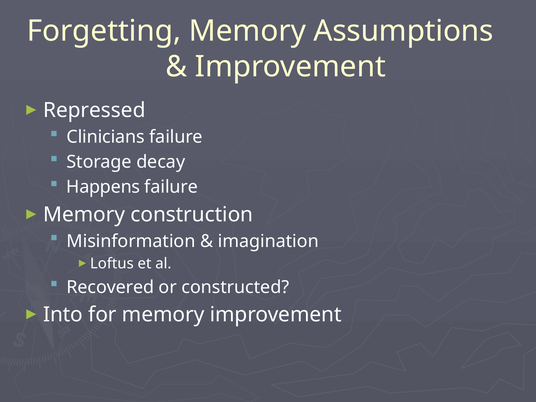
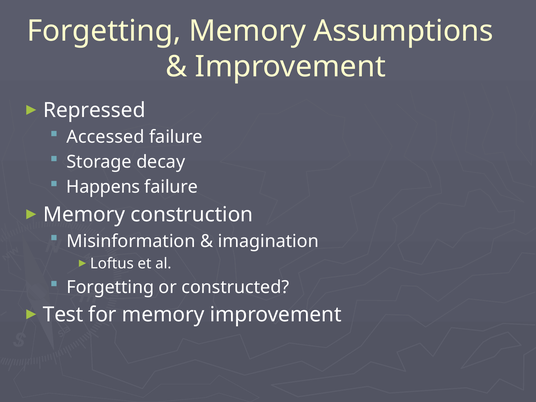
Clinicians: Clinicians -> Accessed
Recovered at (110, 287): Recovered -> Forgetting
Into: Into -> Test
